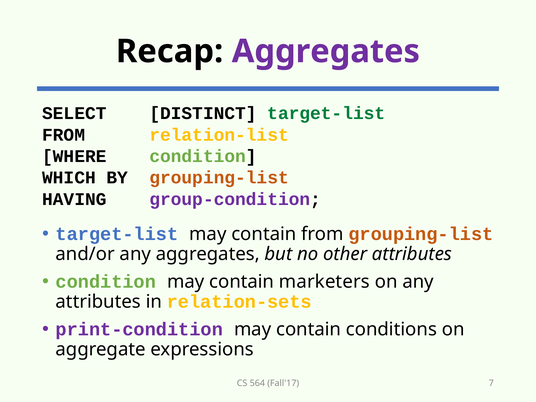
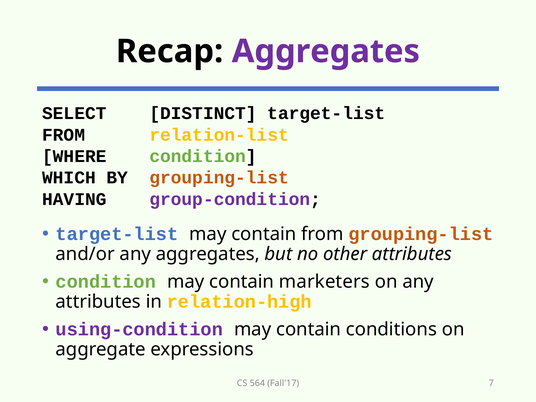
target-list at (326, 113) colour: green -> black
relation-sets: relation-sets -> relation-high
print-condition: print-condition -> using-condition
